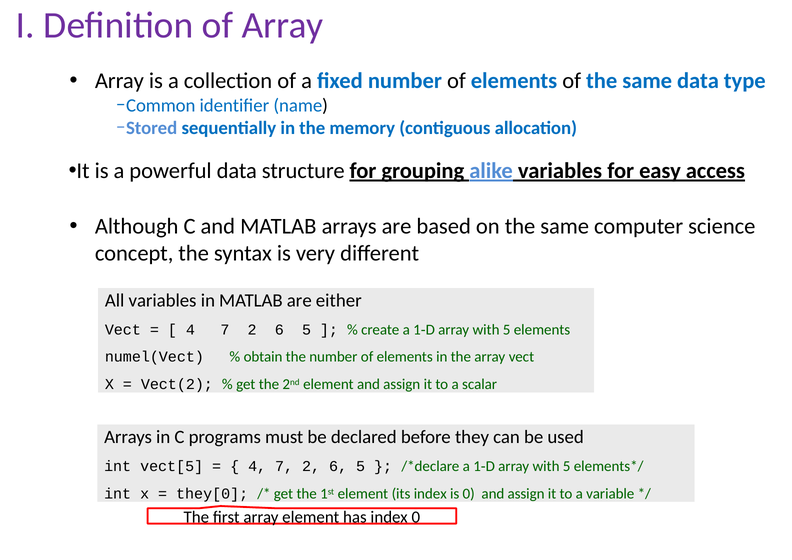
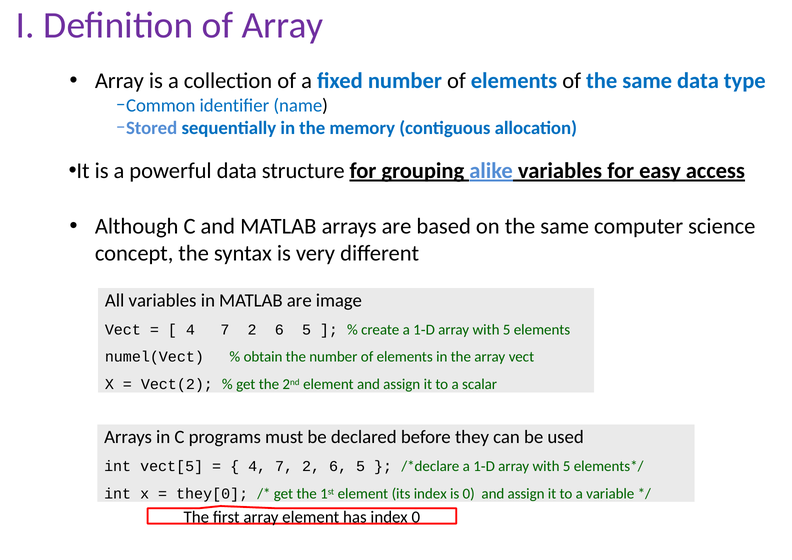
either: either -> image
